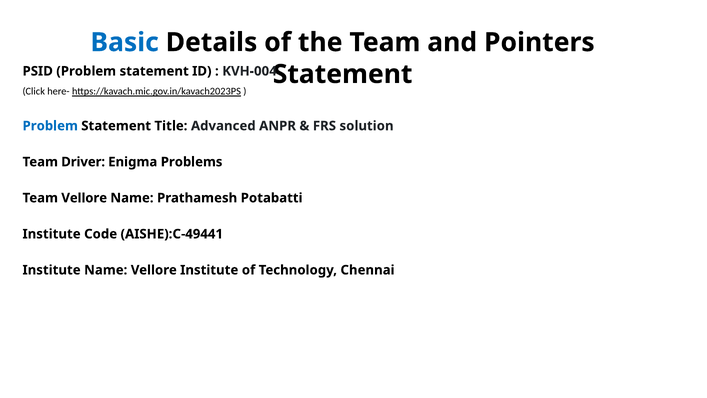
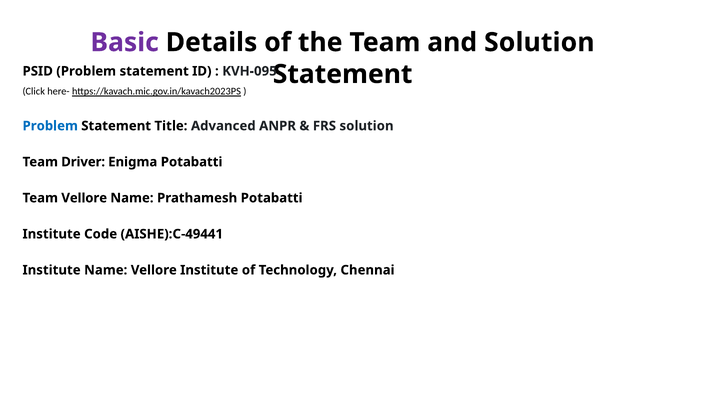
Basic colour: blue -> purple
and Pointers: Pointers -> Solution
KVH-004: KVH-004 -> KVH-095
Enigma Problems: Problems -> Potabatti
